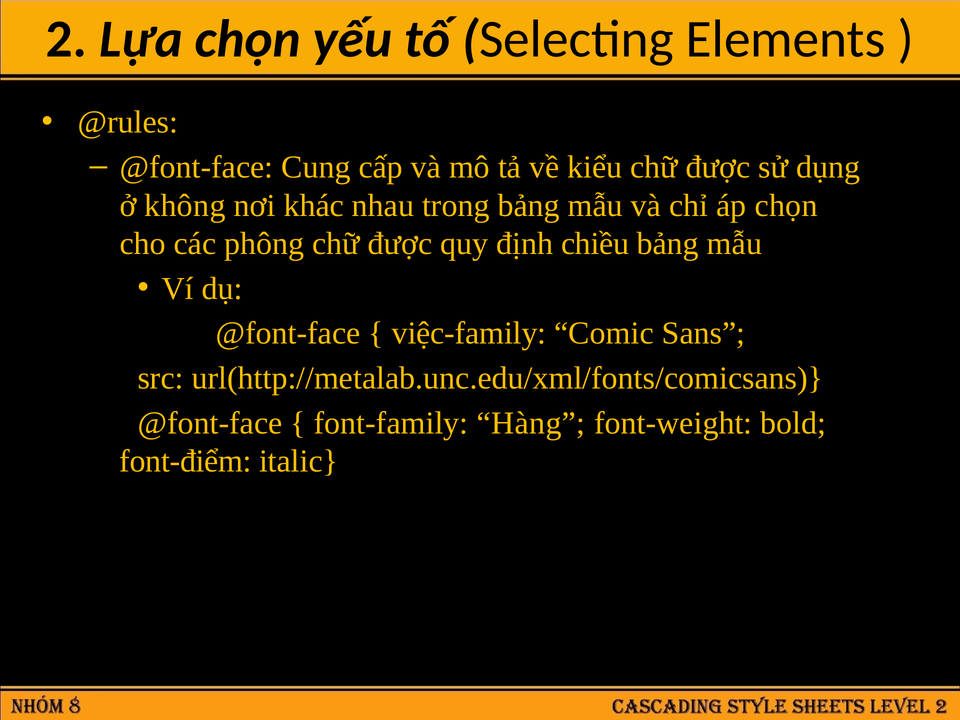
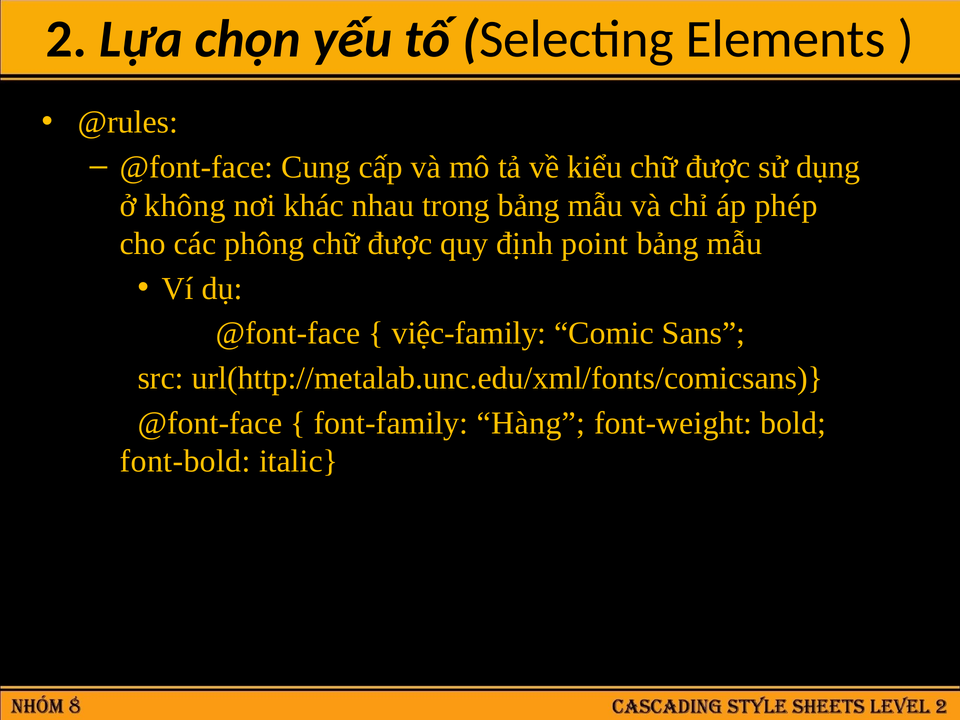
áp chọn: chọn -> phép
chiều: chiều -> point
font-điểm: font-điểm -> font-bold
